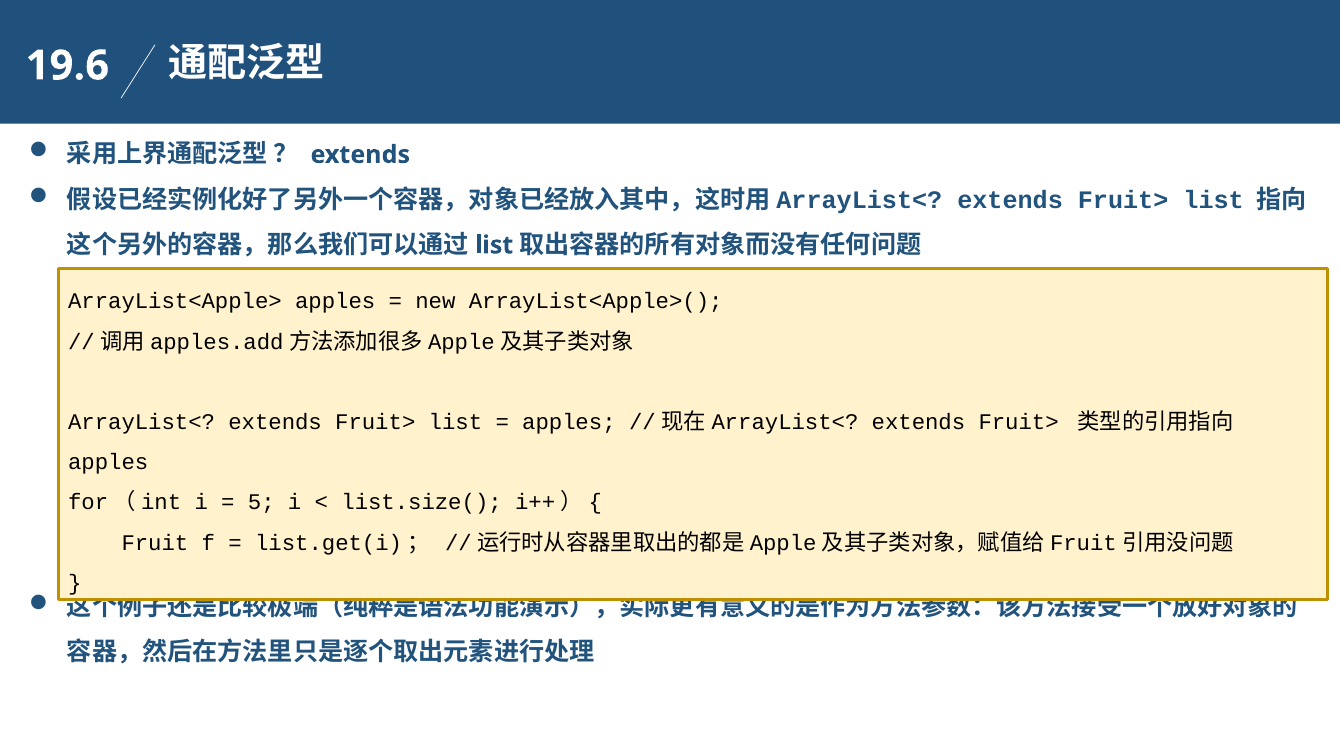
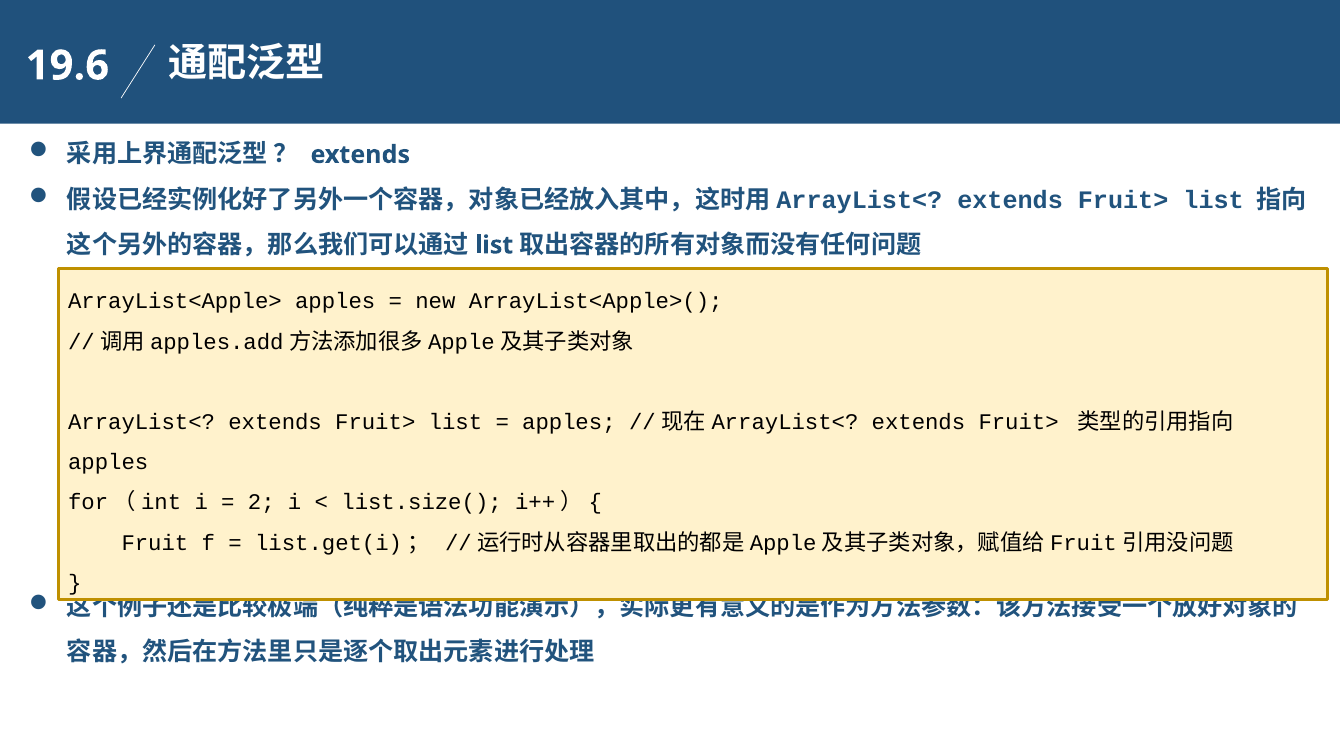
5: 5 -> 2
